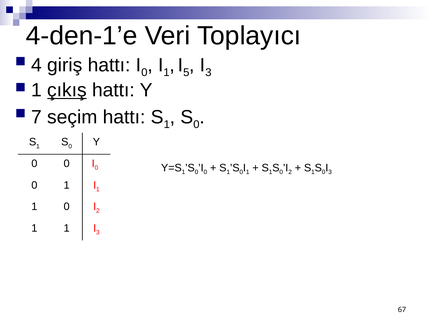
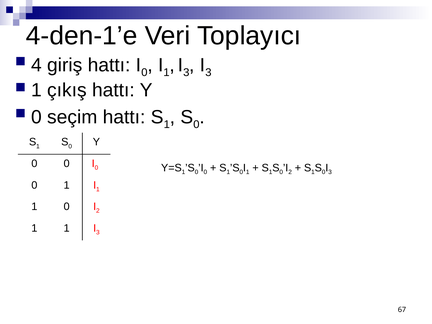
5 at (186, 73): 5 -> 3
çıkış underline: present -> none
7 at (37, 117): 7 -> 0
